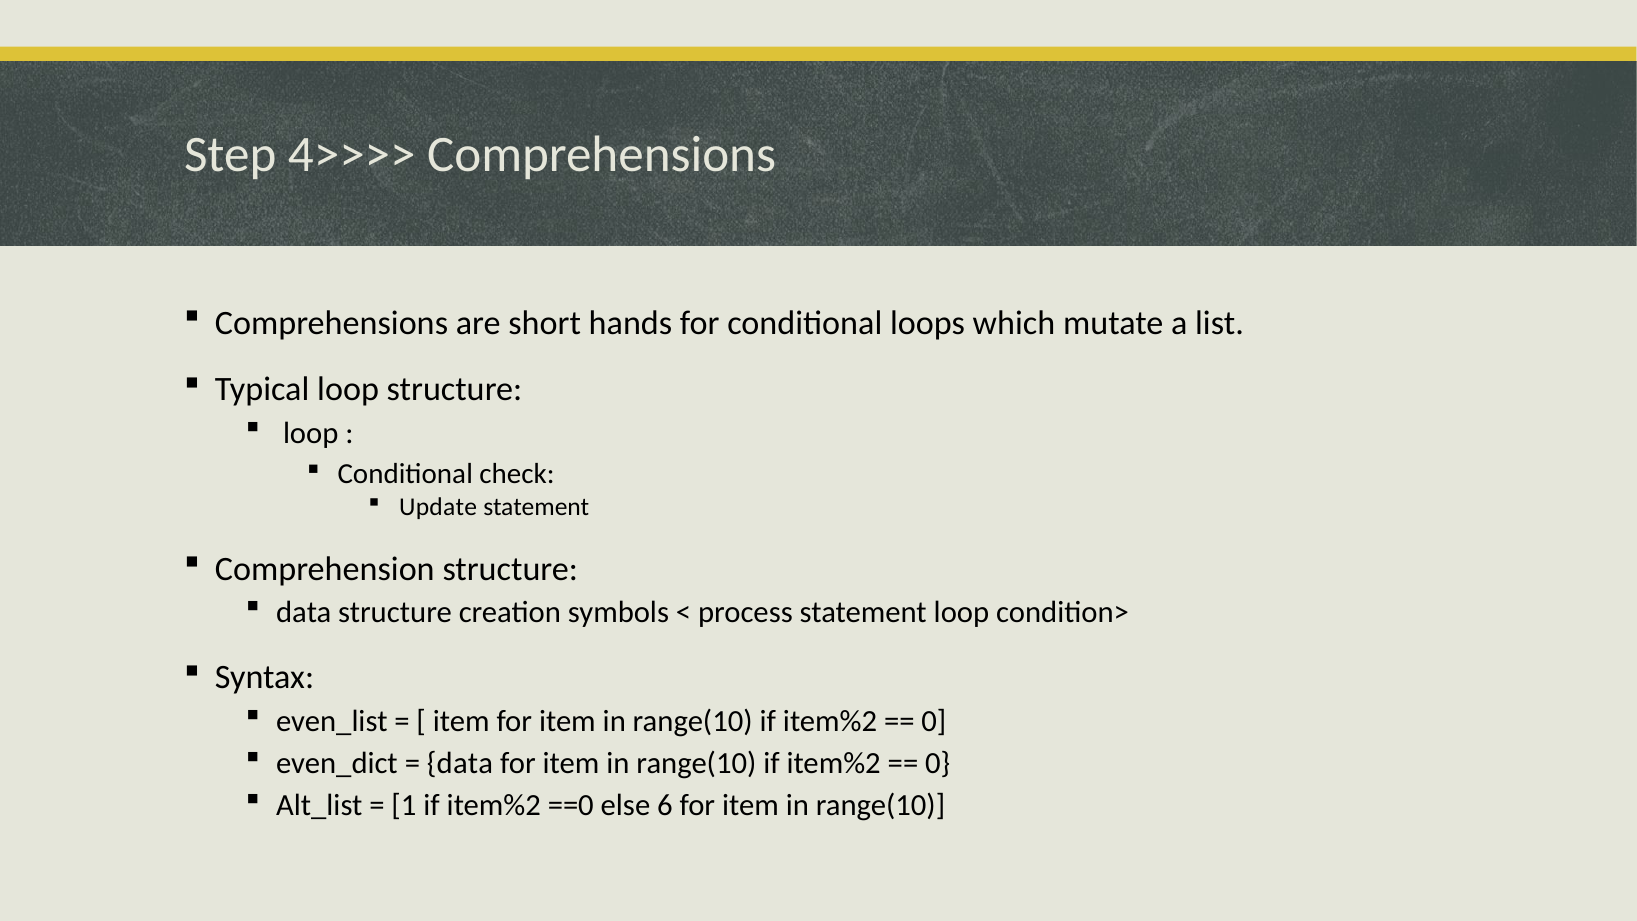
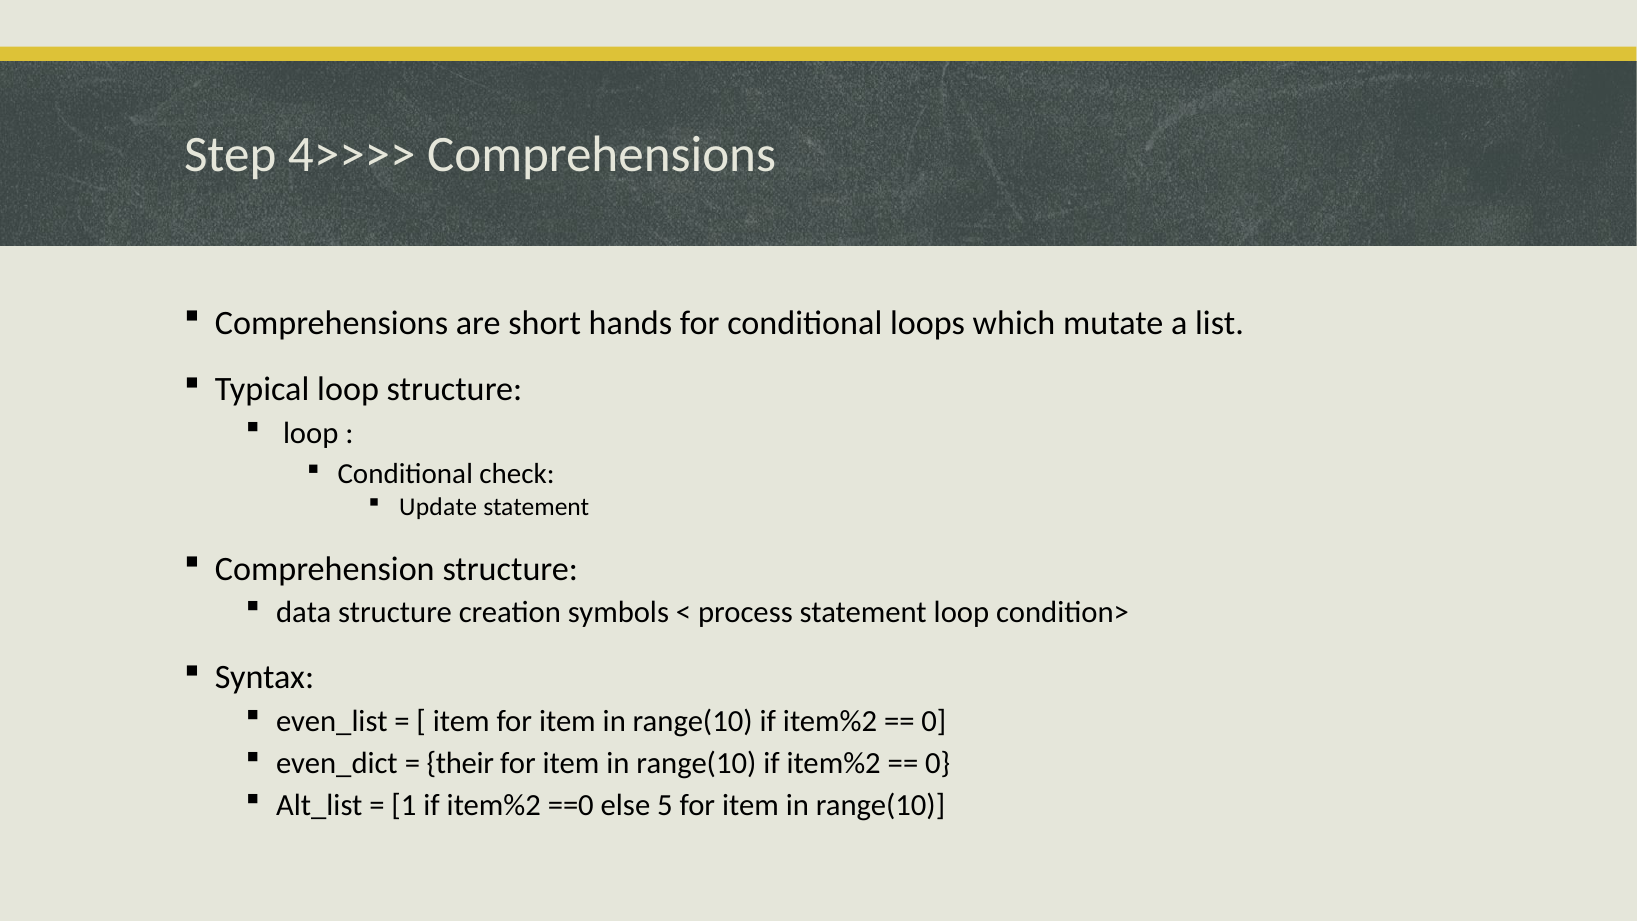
data at (460, 763): data -> their
6: 6 -> 5
